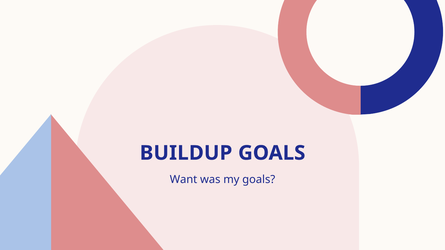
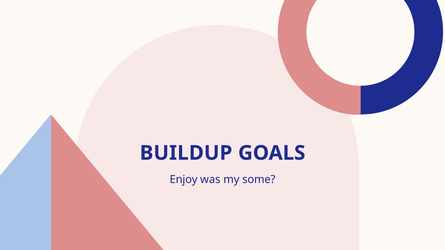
Want: Want -> Enjoy
my goals: goals -> some
